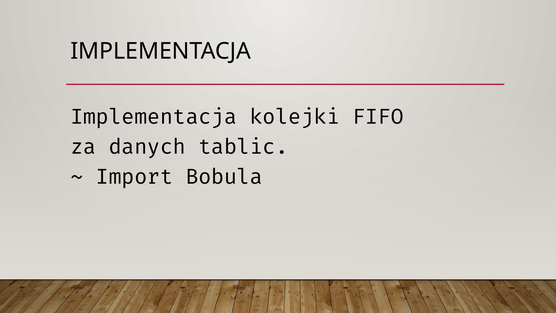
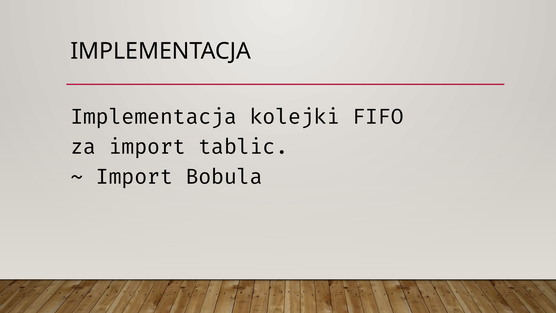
za danych: danych -> import
